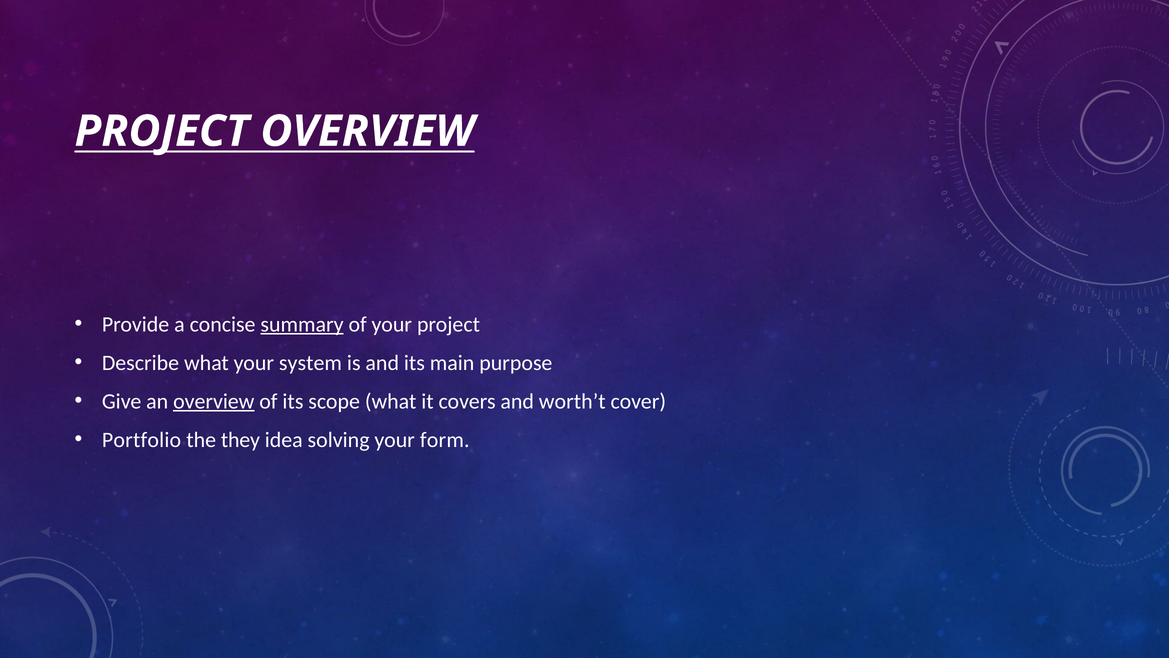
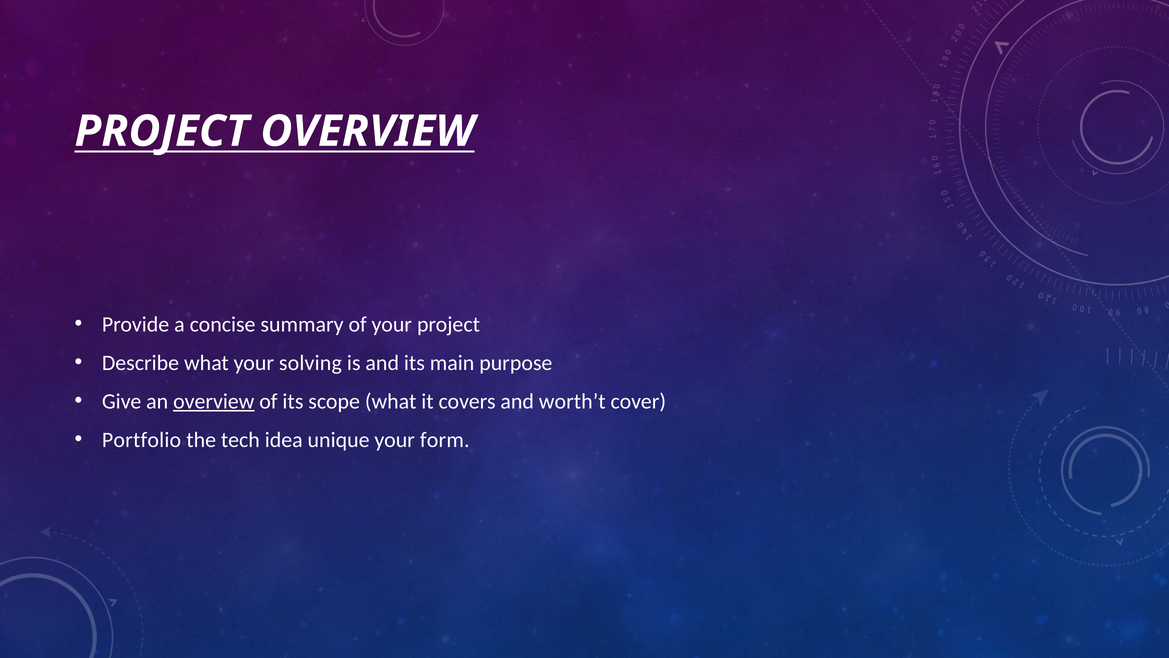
summary underline: present -> none
system: system -> solving
they: they -> tech
solving: solving -> unique
